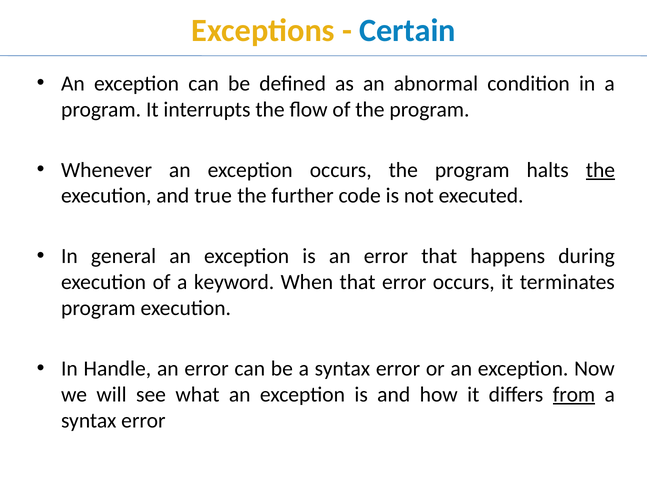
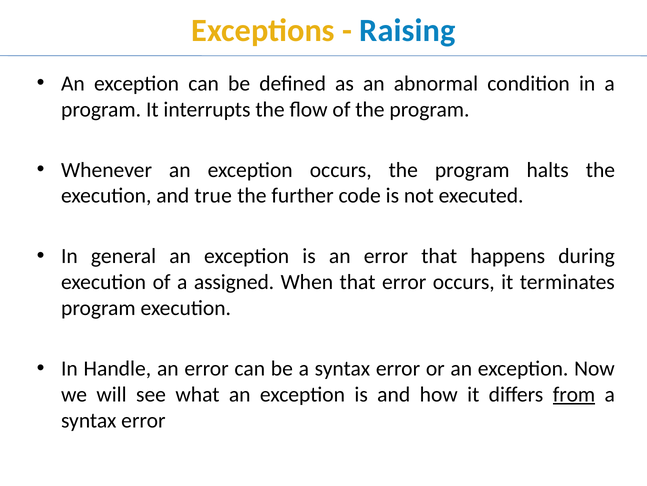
Certain: Certain -> Raising
the at (600, 170) underline: present -> none
keyword: keyword -> assigned
